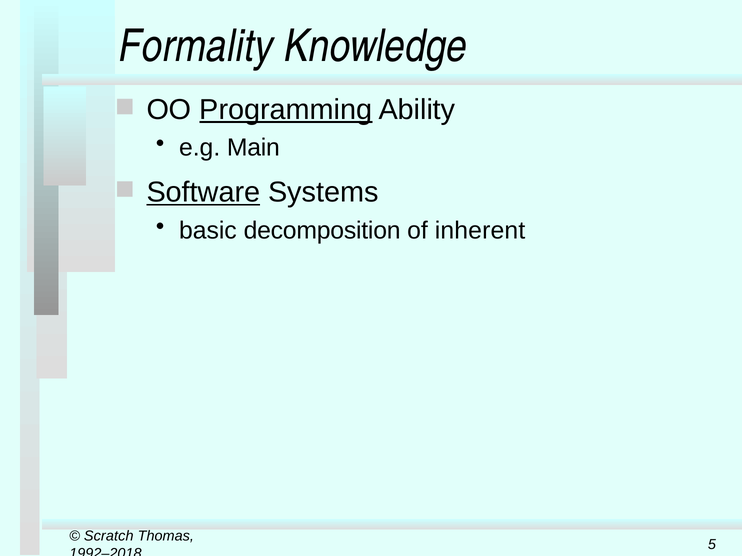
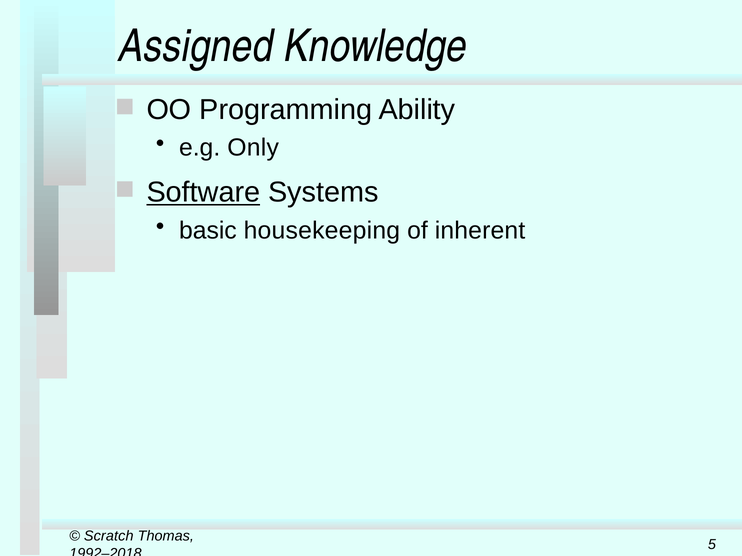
Formality: Formality -> Assigned
Programming underline: present -> none
Main: Main -> Only
decomposition: decomposition -> housekeeping
